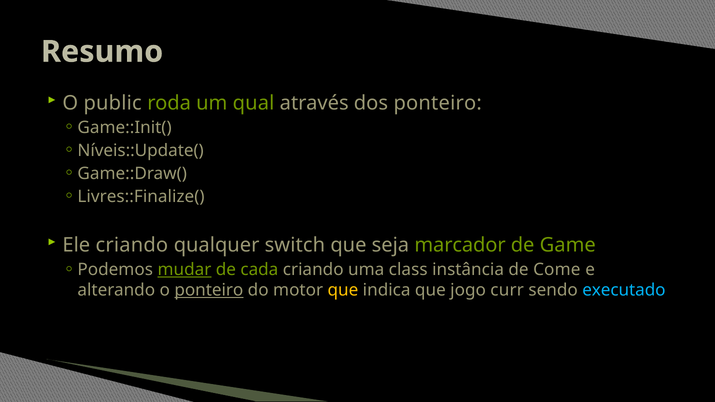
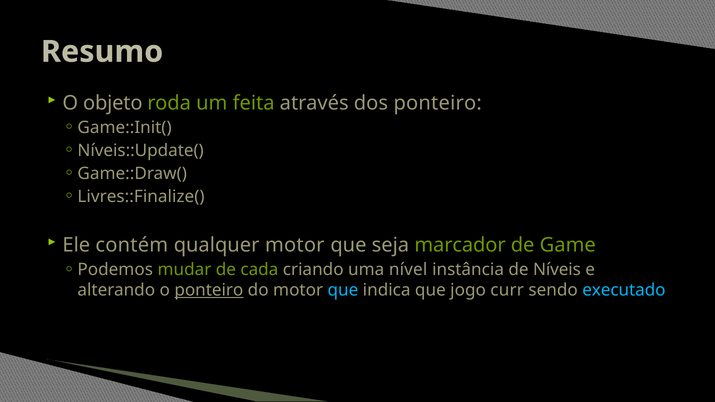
public: public -> objeto
qual: qual -> feita
Ele criando: criando -> contém
qualquer switch: switch -> motor
mudar underline: present -> none
class: class -> nível
Come: Come -> Níveis
que at (343, 290) colour: yellow -> light blue
